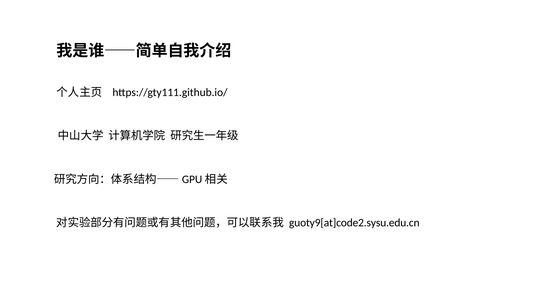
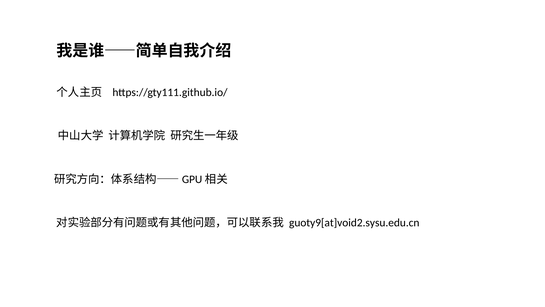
guoty9[at]code2.sysu.edu.cn: guoty9[at]code2.sysu.edu.cn -> guoty9[at]void2.sysu.edu.cn
